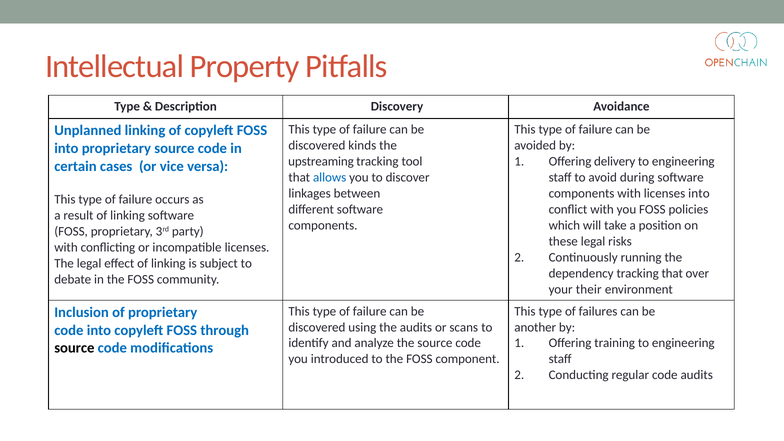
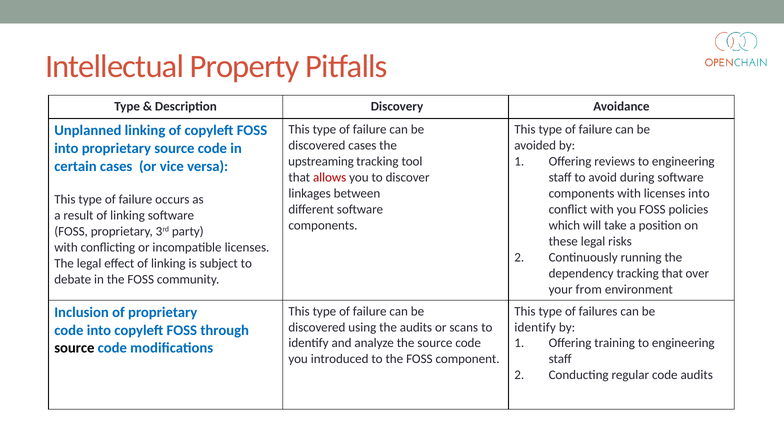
discovered kinds: kinds -> cases
delivery: delivery -> reviews
allows colour: blue -> red
their: their -> from
another at (535, 327): another -> identify
